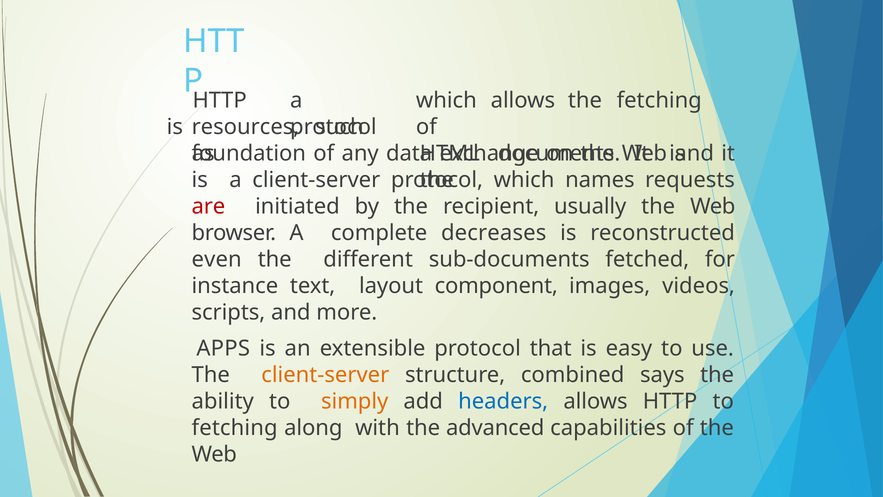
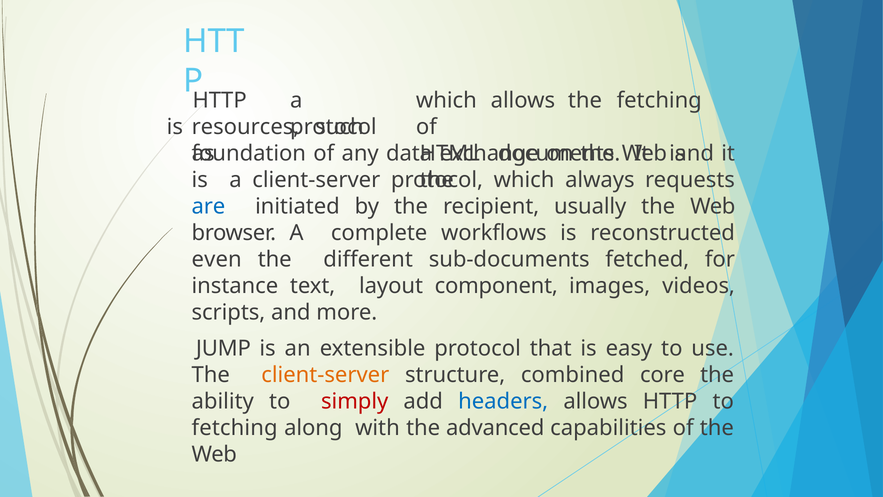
names: names -> always
are colour: red -> blue
decreases: decreases -> workflows
APPS: APPS -> JUMP
says: says -> core
simply colour: orange -> red
